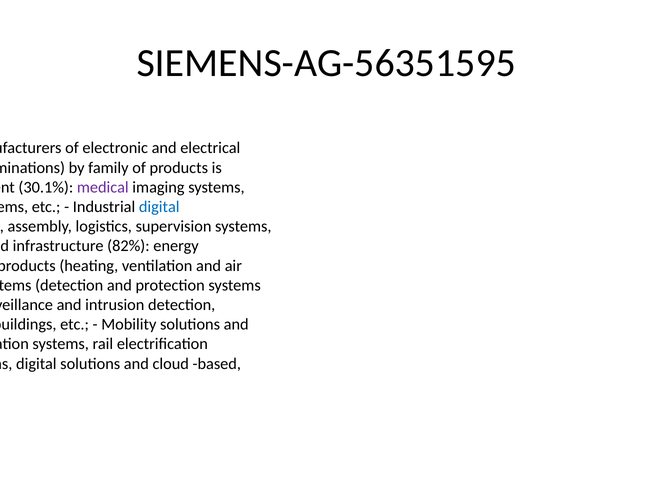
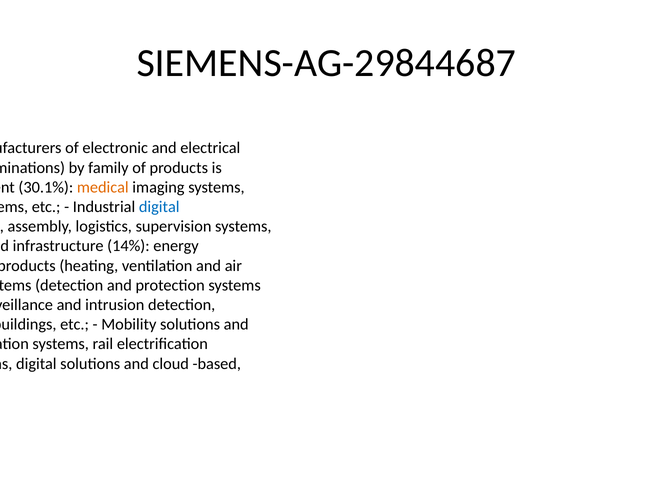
SIEMENS-AG-56351595: SIEMENS-AG-56351595 -> SIEMENS-AG-29844687
medical at (103, 187) colour: purple -> orange
82%: 82% -> 14%
